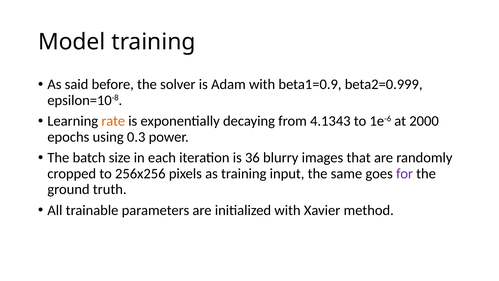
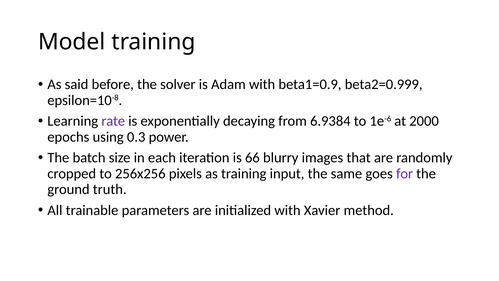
rate colour: orange -> purple
4.1343: 4.1343 -> 6.9384
36: 36 -> 66
